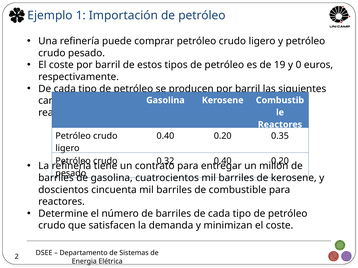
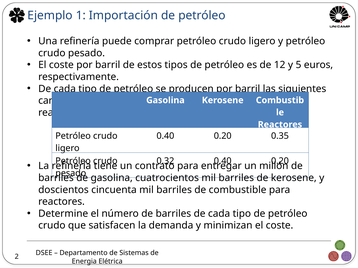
19: 19 -> 12
0: 0 -> 5
